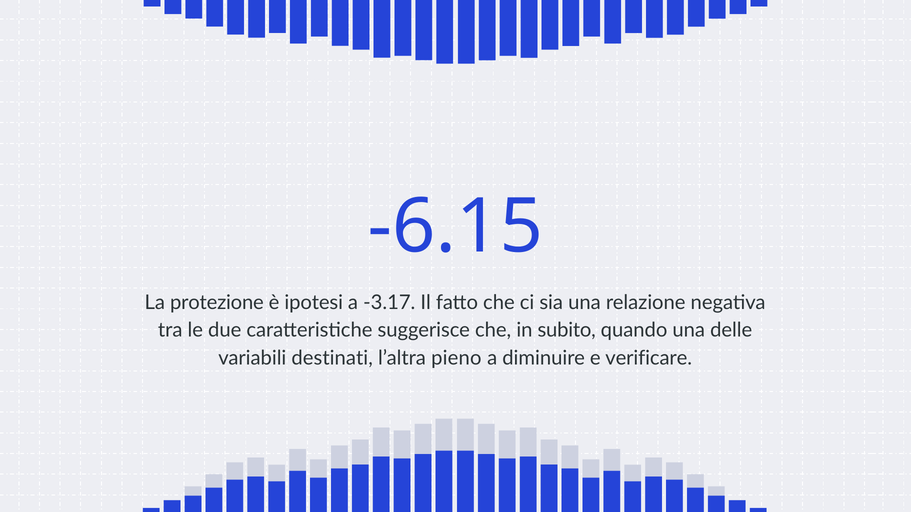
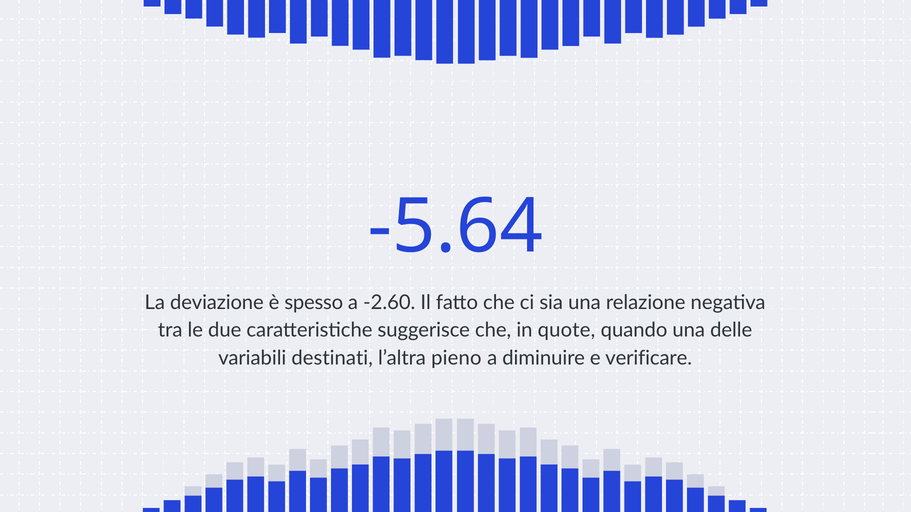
-6.15: -6.15 -> -5.64
protezione: protezione -> deviazione
ipotesi: ipotesi -> spesso
-3.17: -3.17 -> -2.60
subito: subito -> quote
